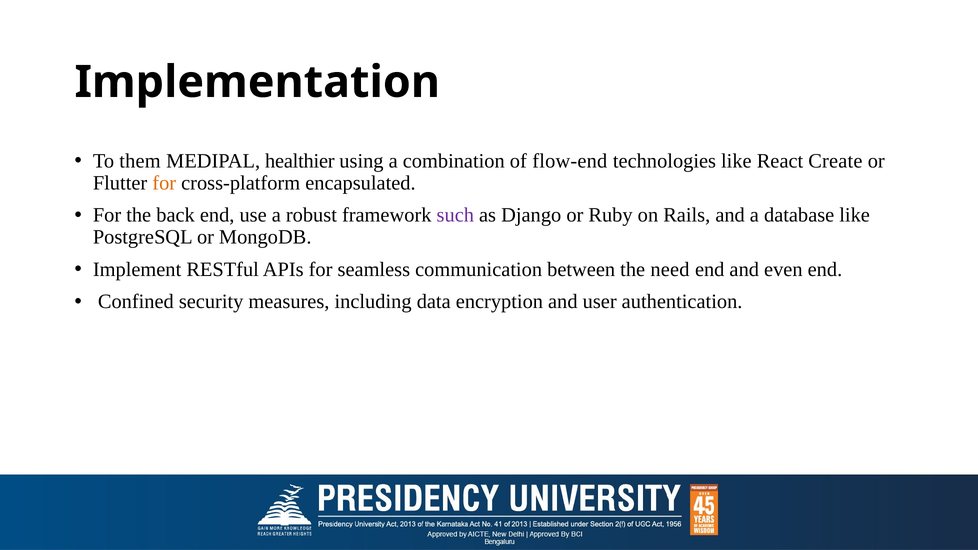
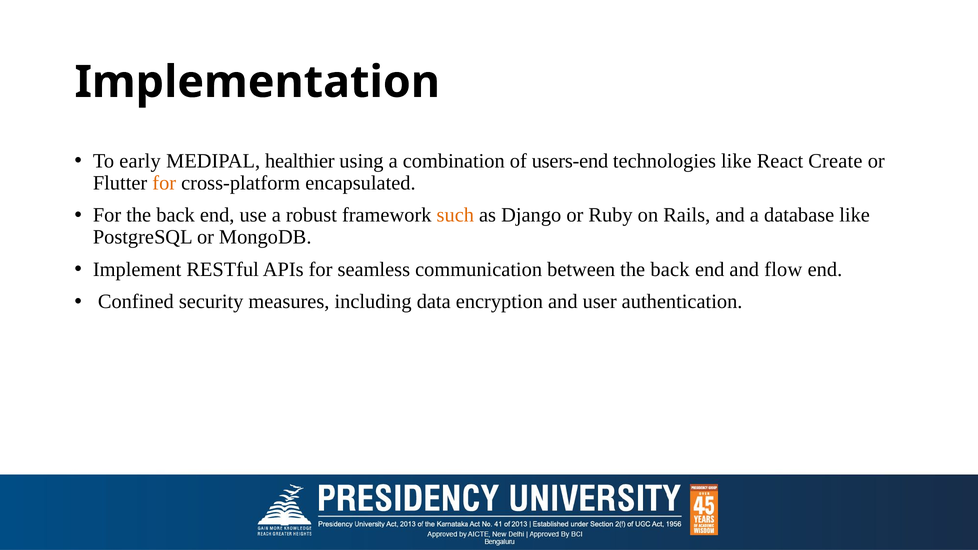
them: them -> early
flow-end: flow-end -> users-end
such colour: purple -> orange
between the need: need -> back
even: even -> flow
